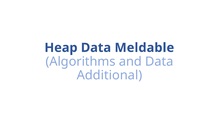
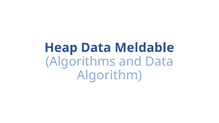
Additional: Additional -> Algorithm
